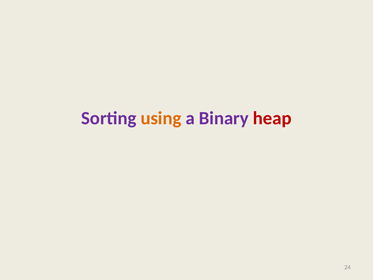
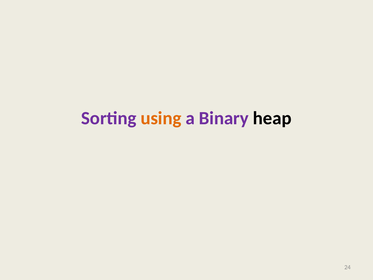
heap colour: red -> black
